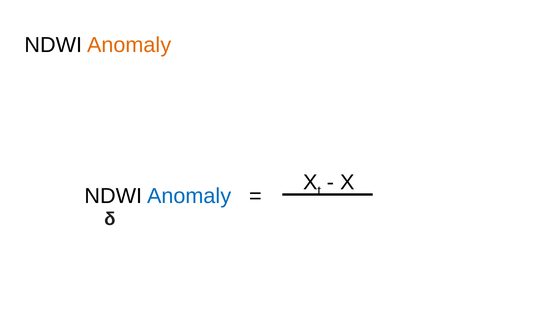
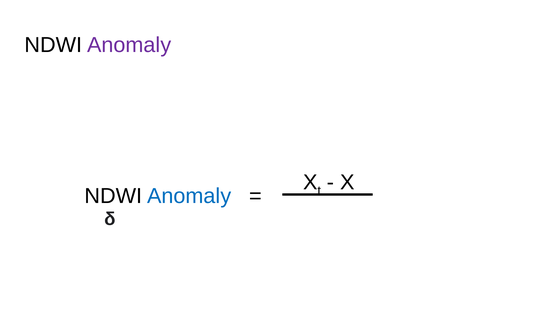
Anomaly at (129, 45) colour: orange -> purple
